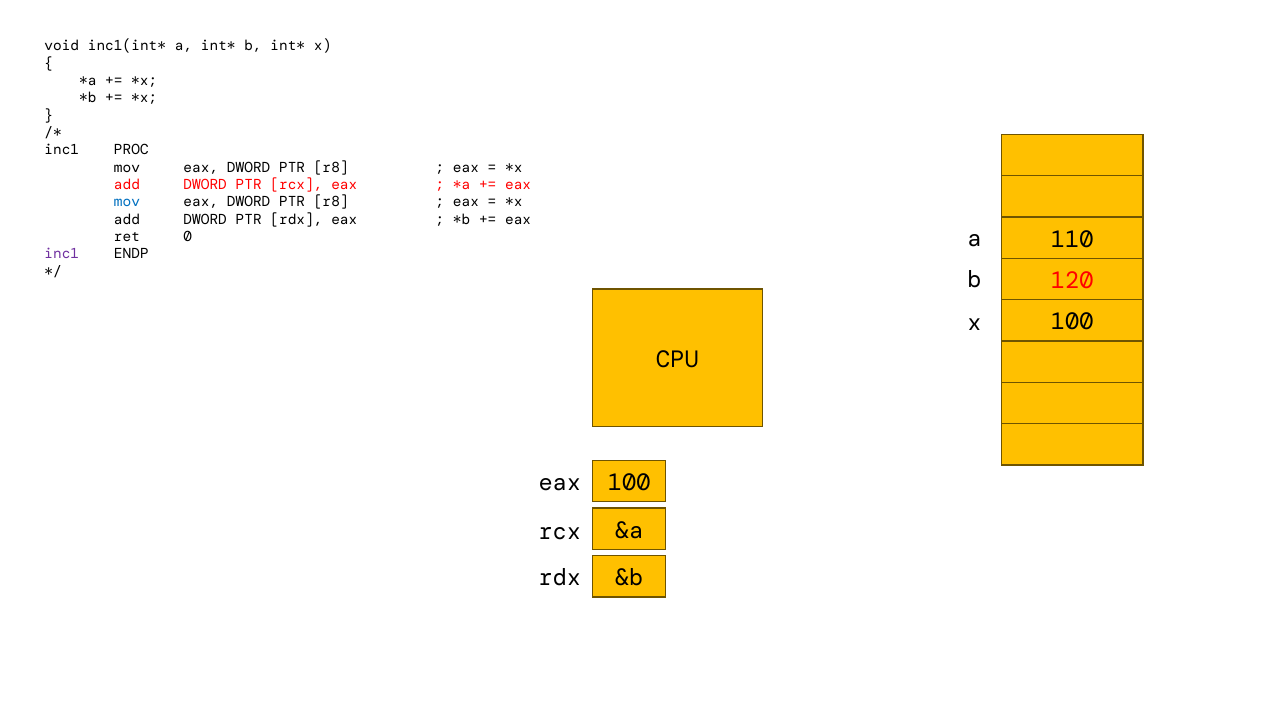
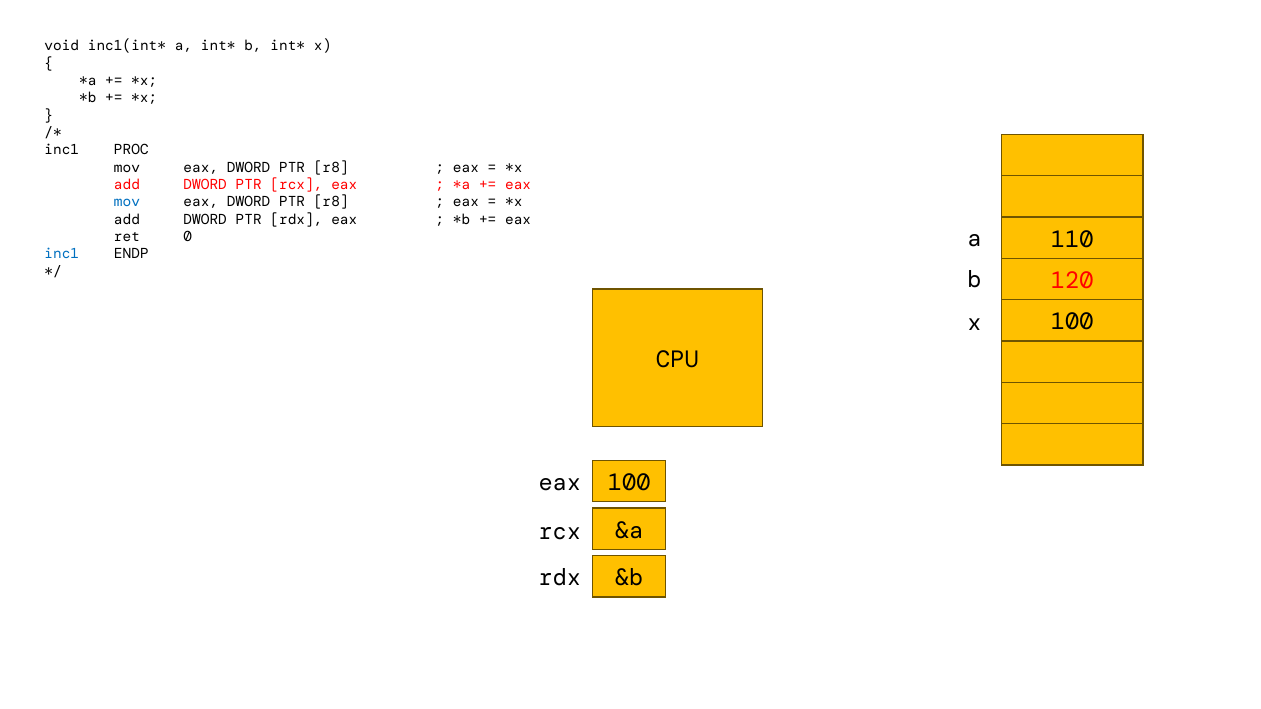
inc1 at (62, 254) colour: purple -> blue
